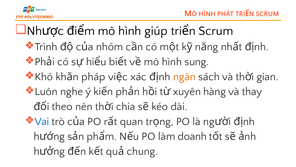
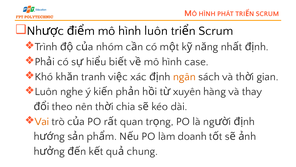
hình giúp: giúp -> luôn
sung: sung -> case
pháp: pháp -> tranh
Vai colour: blue -> orange
